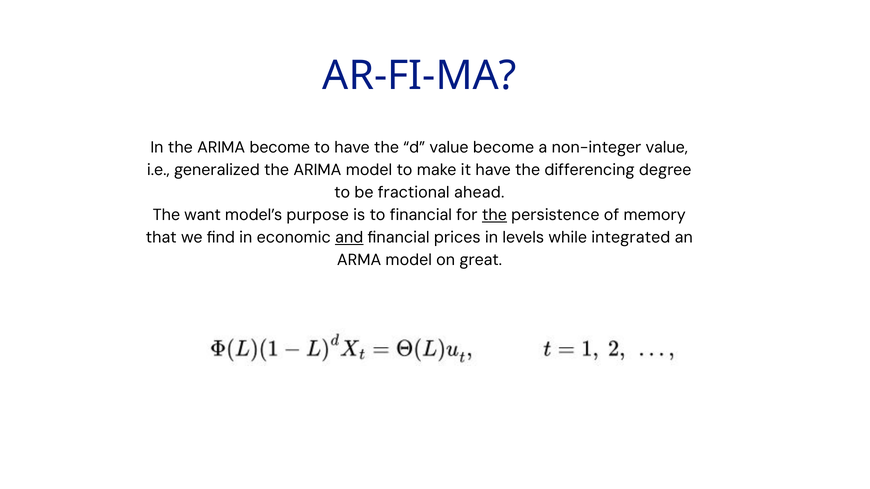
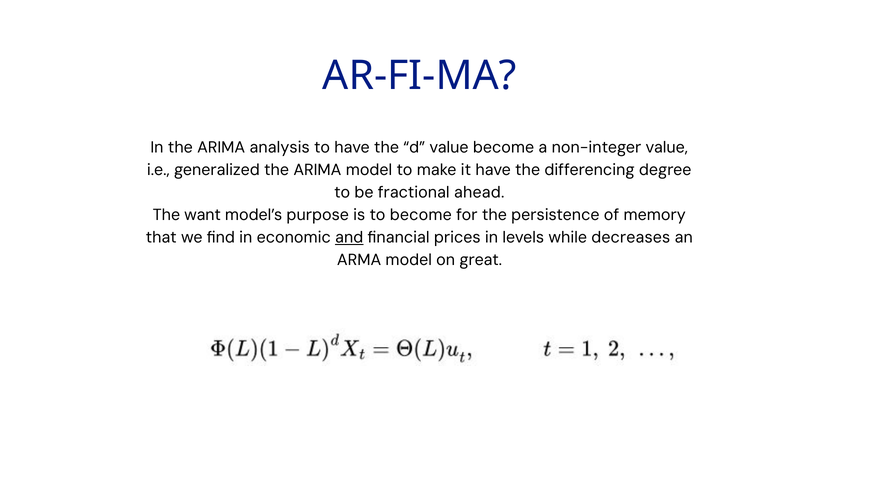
ARIMA become: become -> analysis
to financial: financial -> become
the at (494, 215) underline: present -> none
integrated: integrated -> decreases
